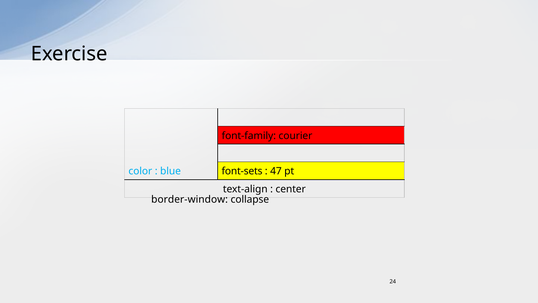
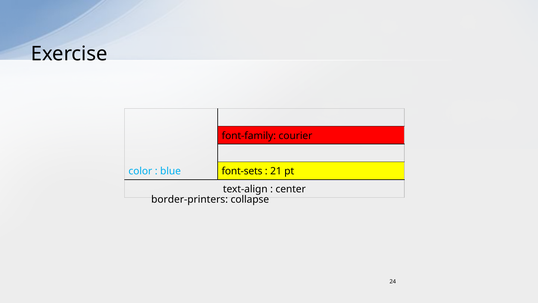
47: 47 -> 21
border-window: border-window -> border-printers
